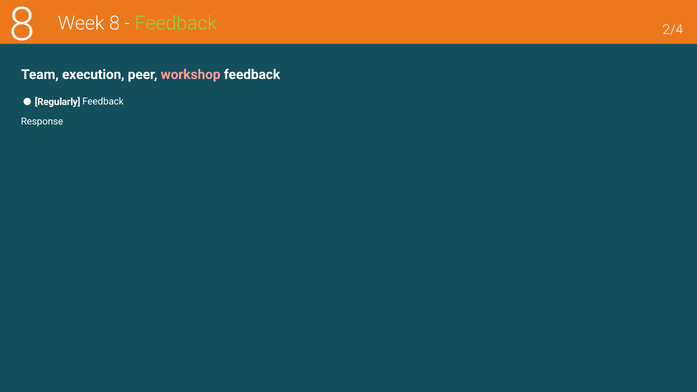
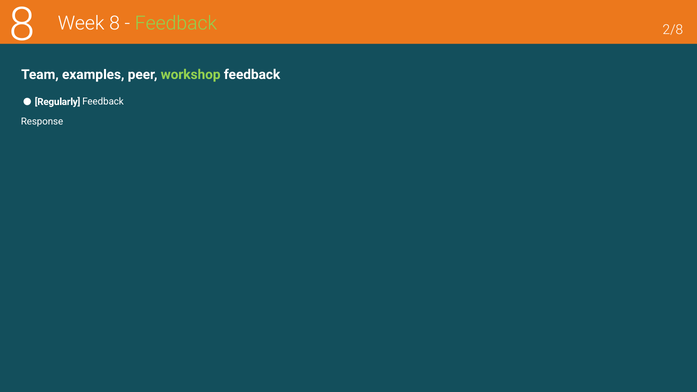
2/4: 2/4 -> 2/8
execution: execution -> examples
workshop colour: pink -> light green
